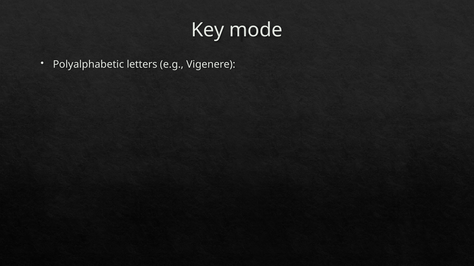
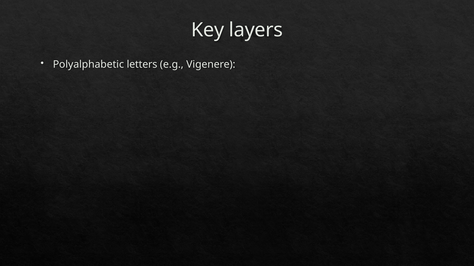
mode: mode -> layers
